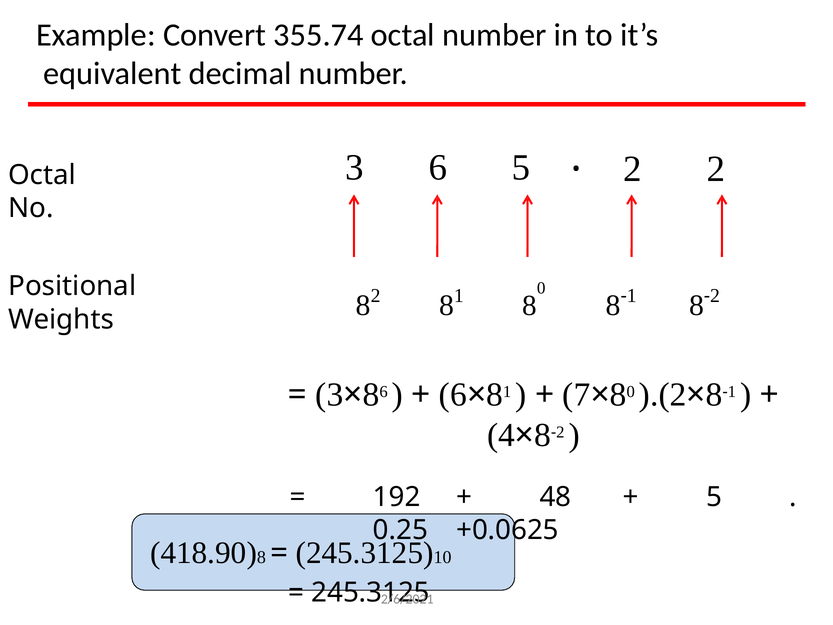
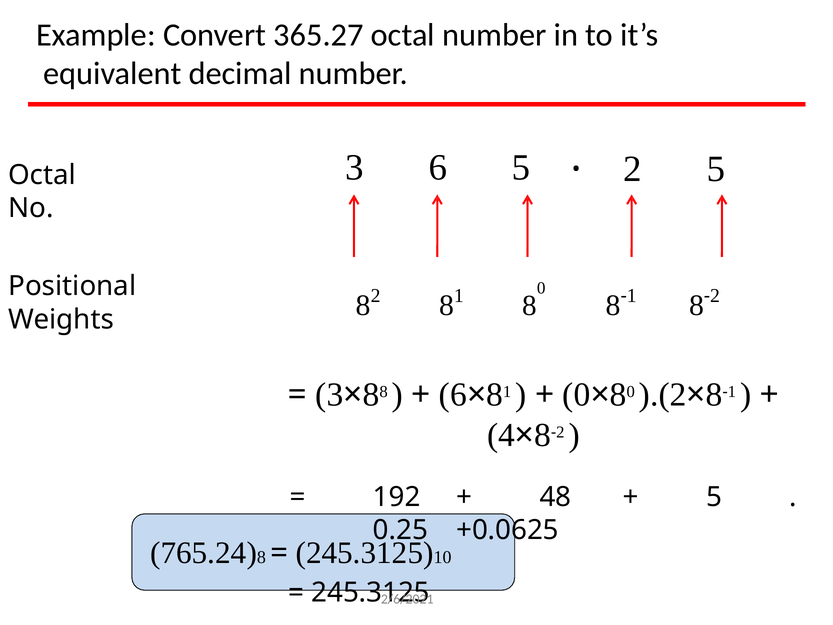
355.74: 355.74 -> 365.27
2 2: 2 -> 5
6 at (384, 392): 6 -> 8
7 at (576, 395): 7 -> 0
418.90: 418.90 -> 765.24
